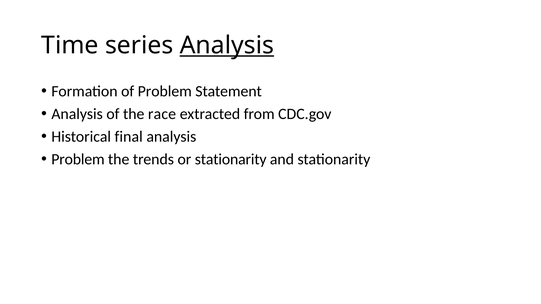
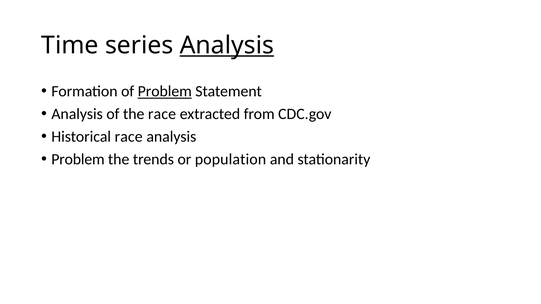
Problem at (165, 91) underline: none -> present
Historical final: final -> race
or stationarity: stationarity -> population
